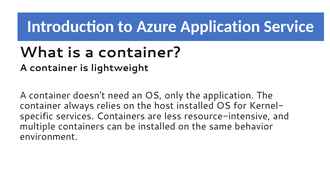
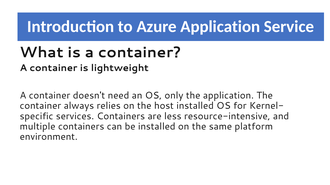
behavior: behavior -> platform
